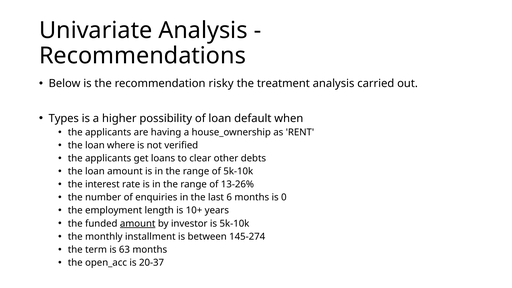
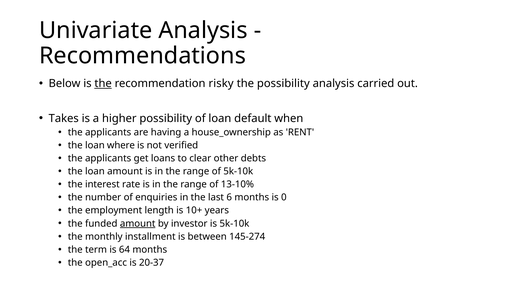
the at (103, 84) underline: none -> present
the treatment: treatment -> possibility
Types: Types -> Takes
13-26%: 13-26% -> 13-10%
63: 63 -> 64
